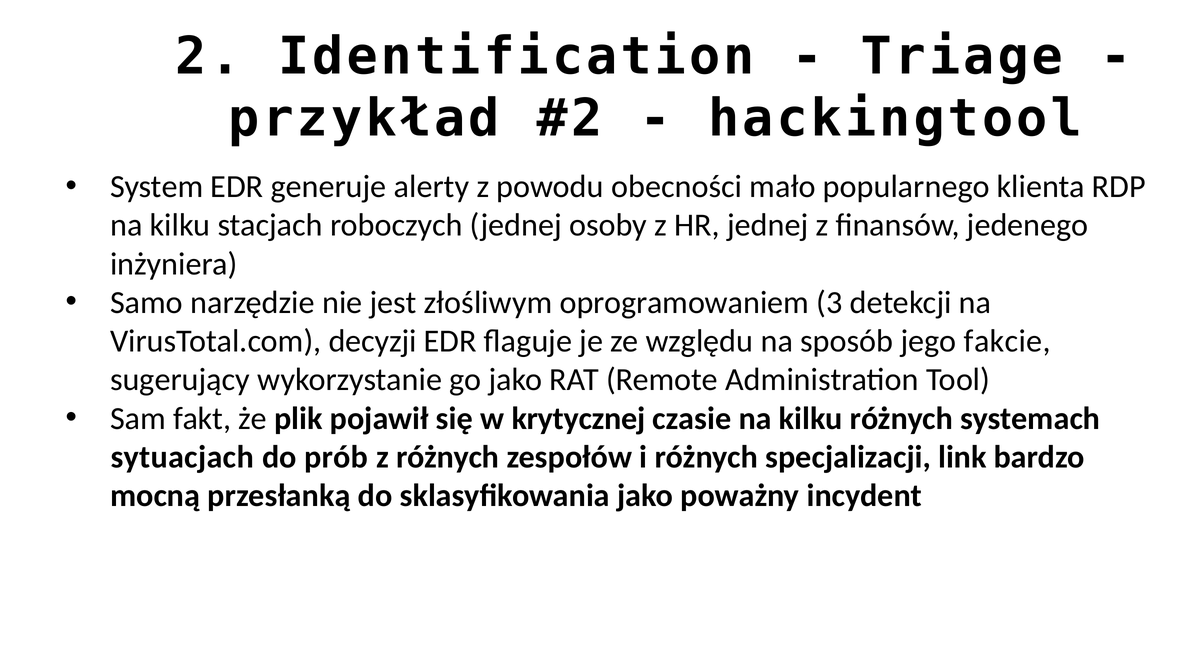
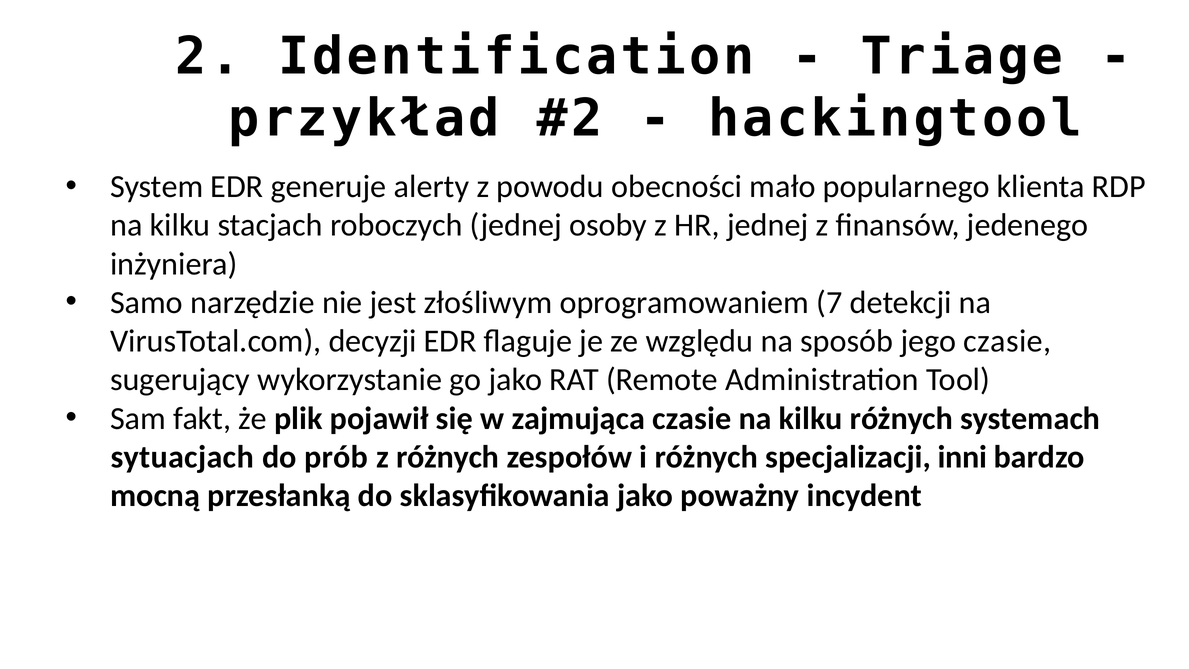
3: 3 -> 7
jego fakcie: fakcie -> czasie
krytycznej: krytycznej -> zajmująca
link: link -> inni
